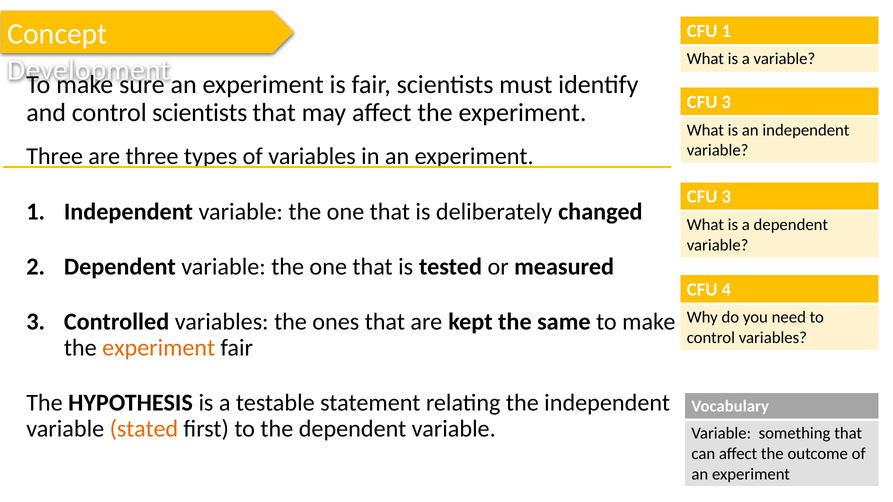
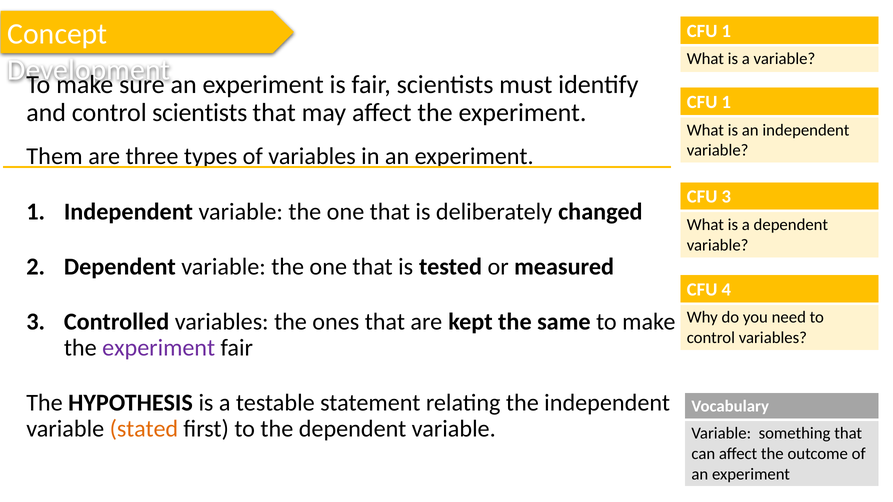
3 at (726, 102): 3 -> 1
Three at (55, 157): Three -> Them
experiment at (159, 348) colour: orange -> purple
